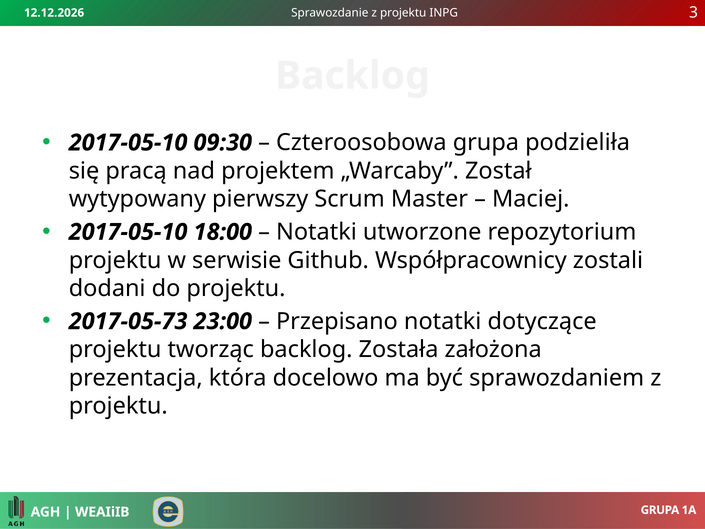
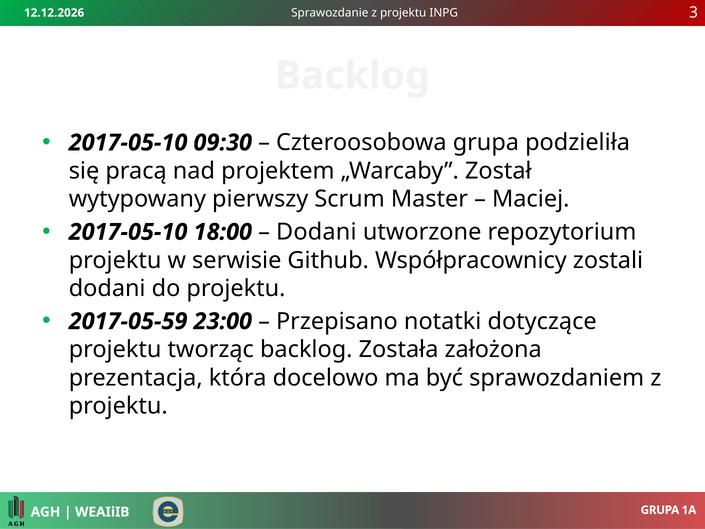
Notatki at (316, 232): Notatki -> Dodani
2017-05-73: 2017-05-73 -> 2017-05-59
